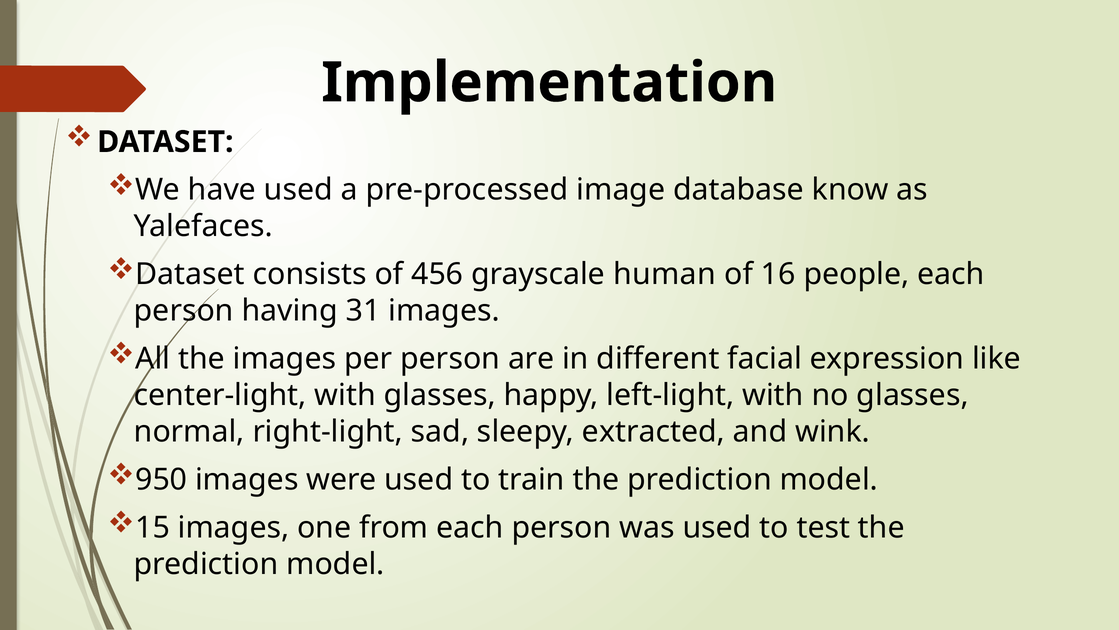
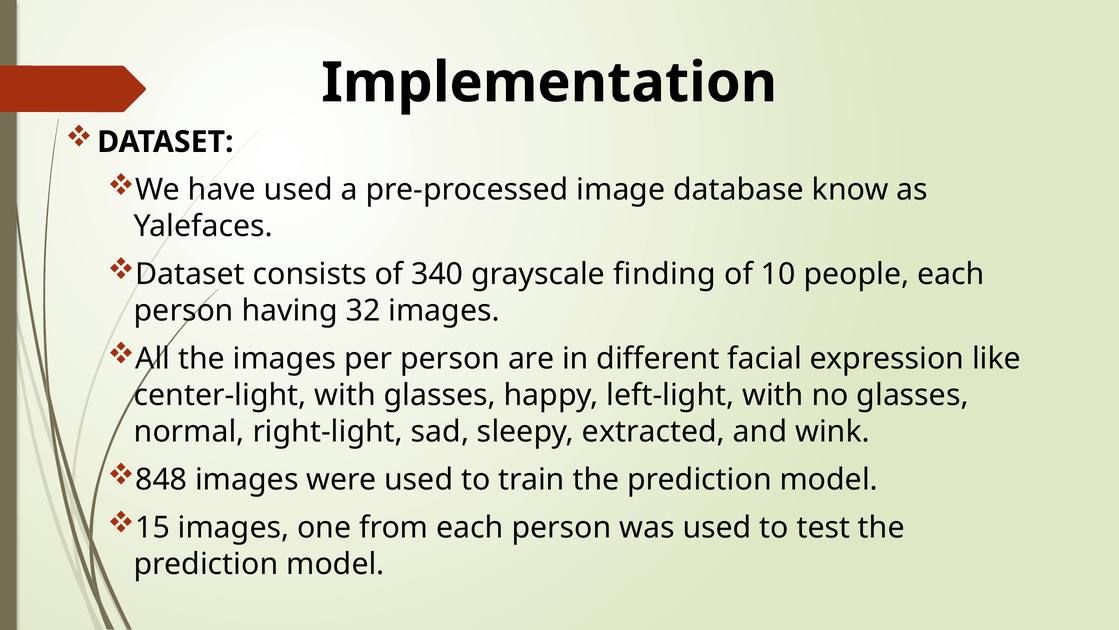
456: 456 -> 340
human: human -> finding
16: 16 -> 10
31: 31 -> 32
950: 950 -> 848
